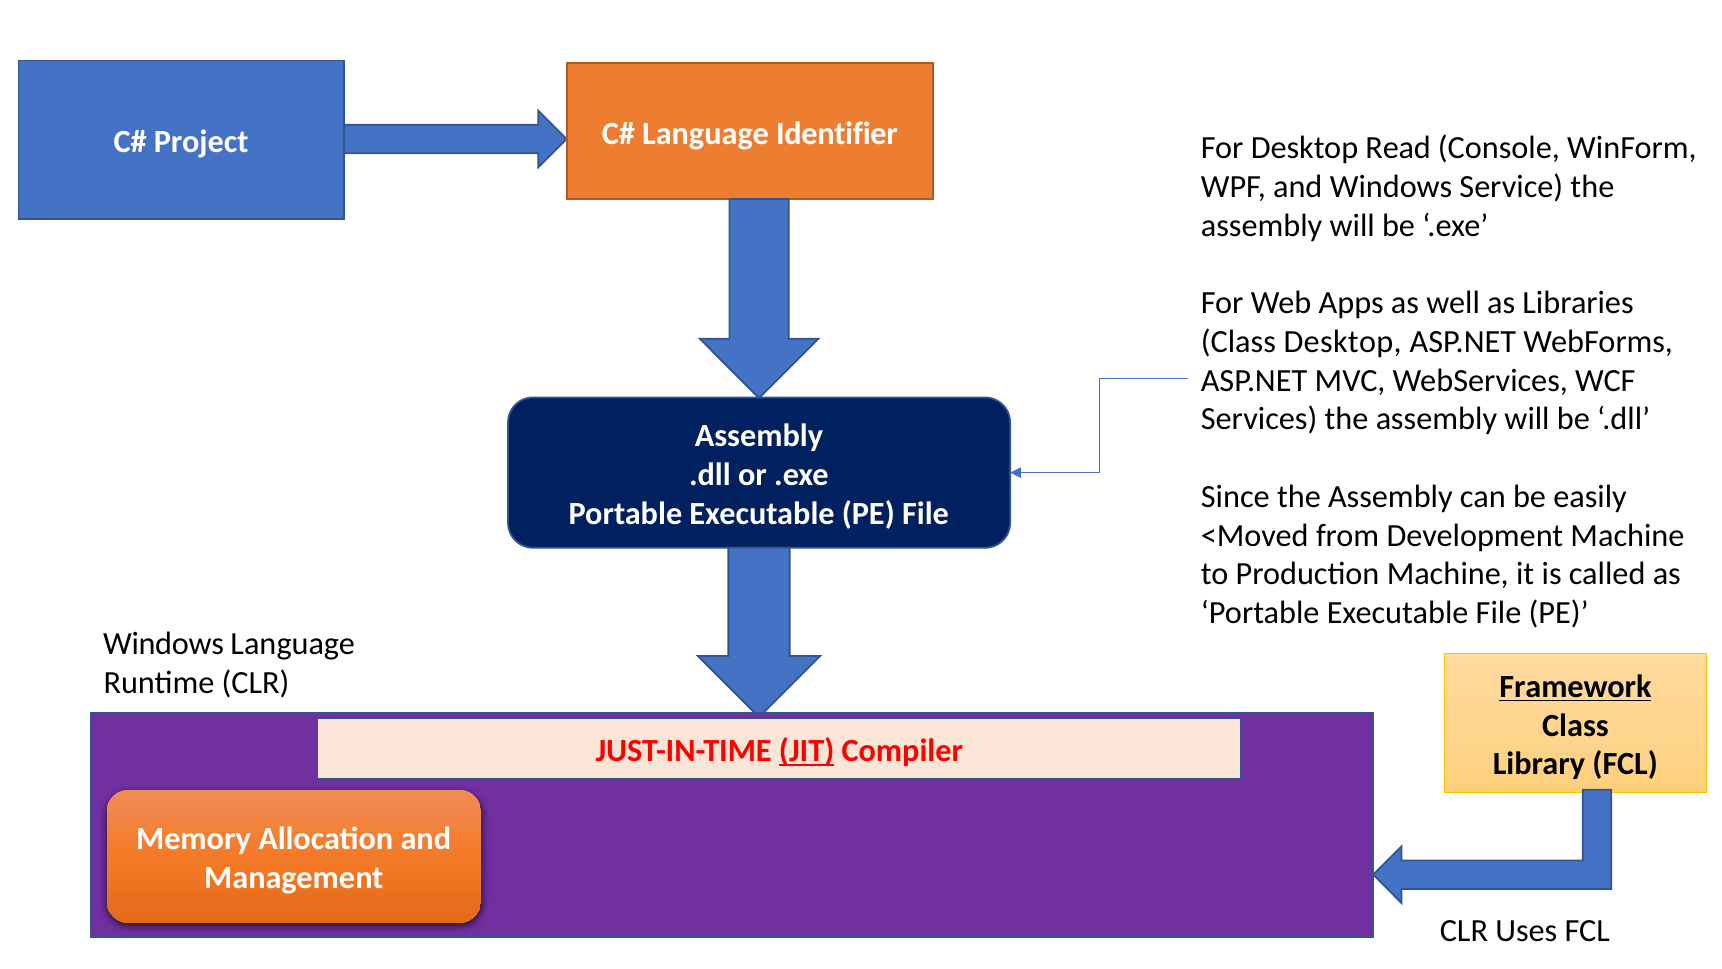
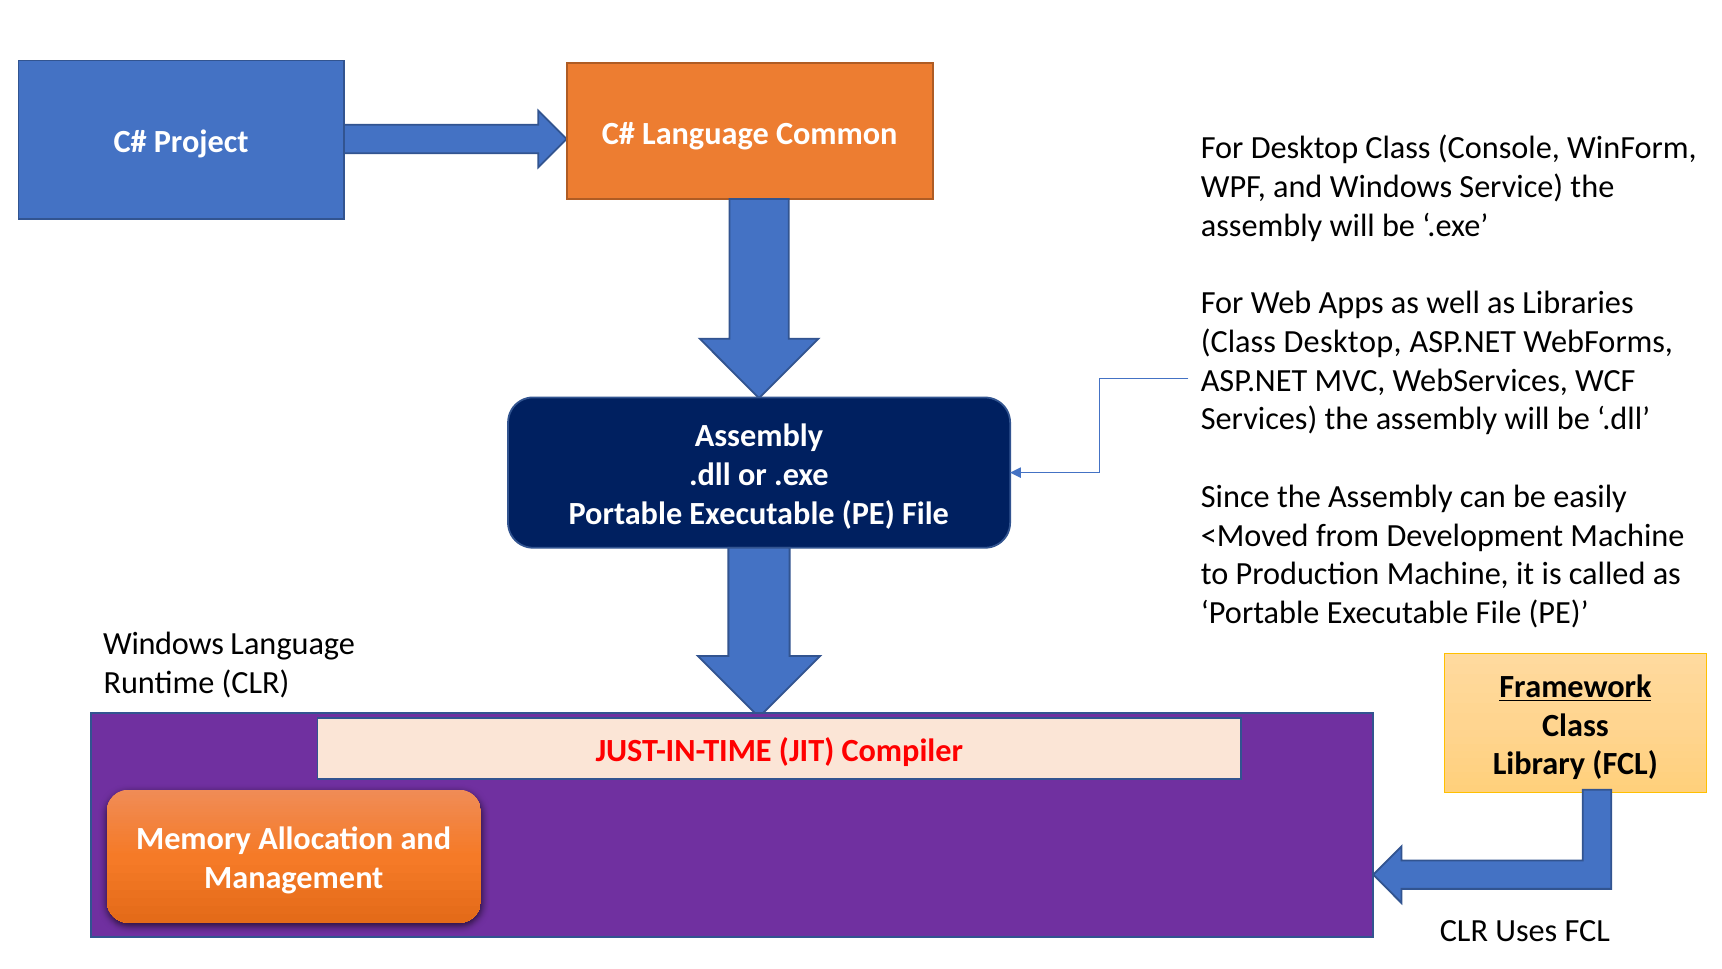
Identifier: Identifier -> Common
Desktop Read: Read -> Class
JIT underline: present -> none
